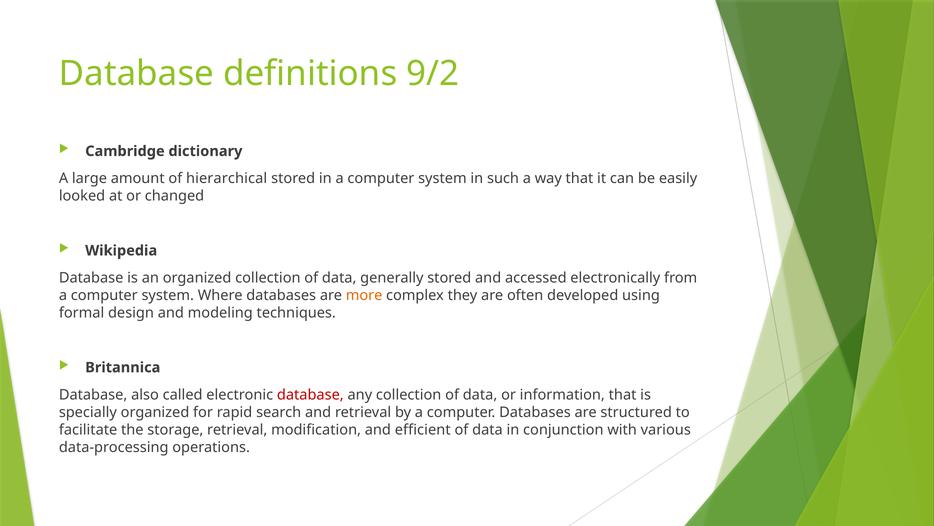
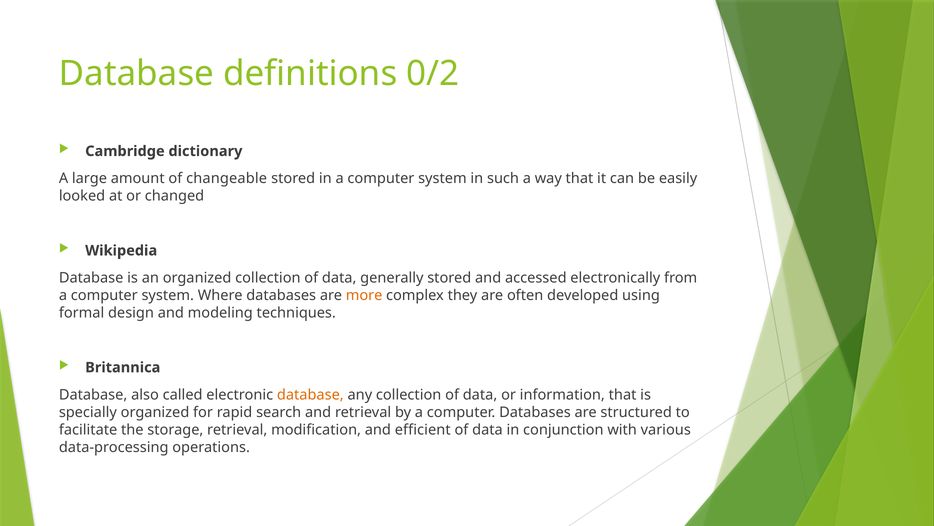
9/2: 9/2 -> 0/2
hierarchical: hierarchical -> changeable
database at (310, 394) colour: red -> orange
